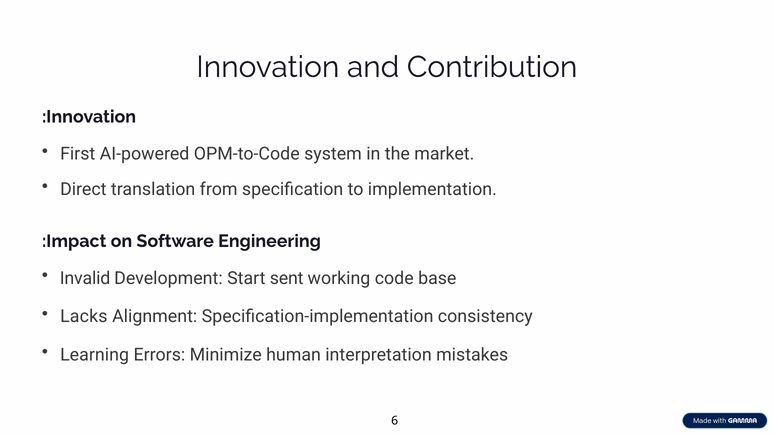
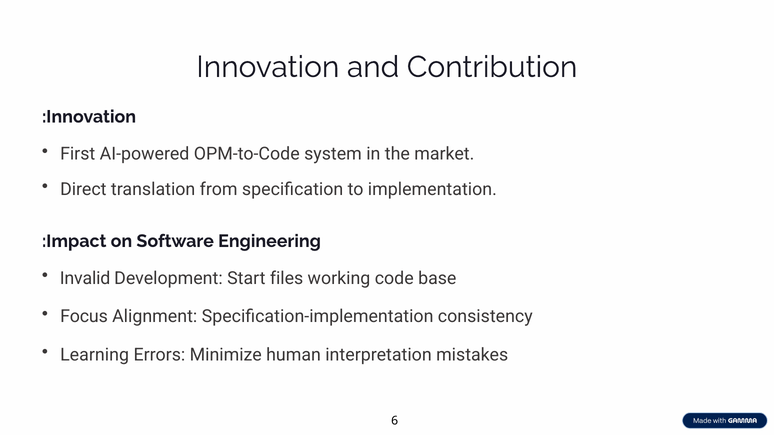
sent: sent -> files
Lacks: Lacks -> Focus
